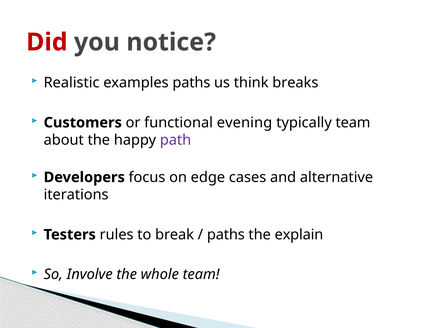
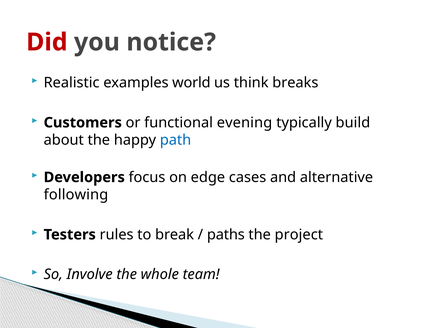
examples paths: paths -> world
typically team: team -> build
path colour: purple -> blue
iterations: iterations -> following
explain: explain -> project
